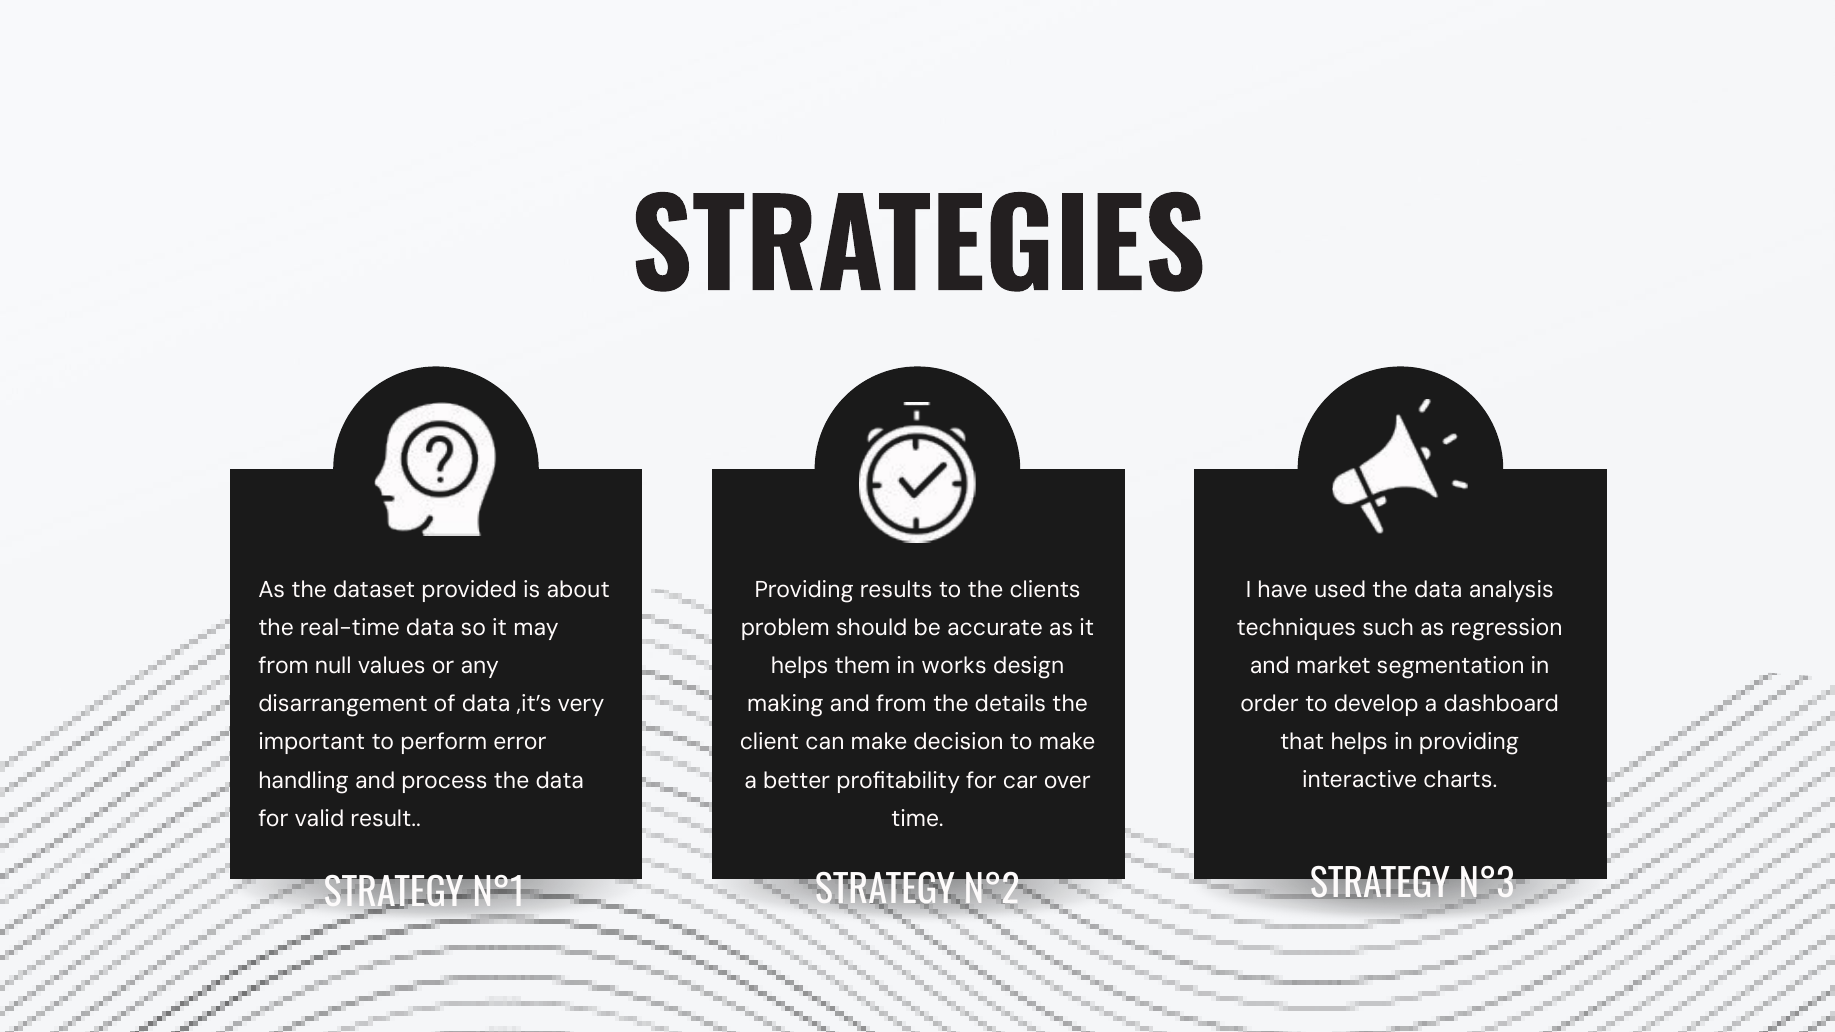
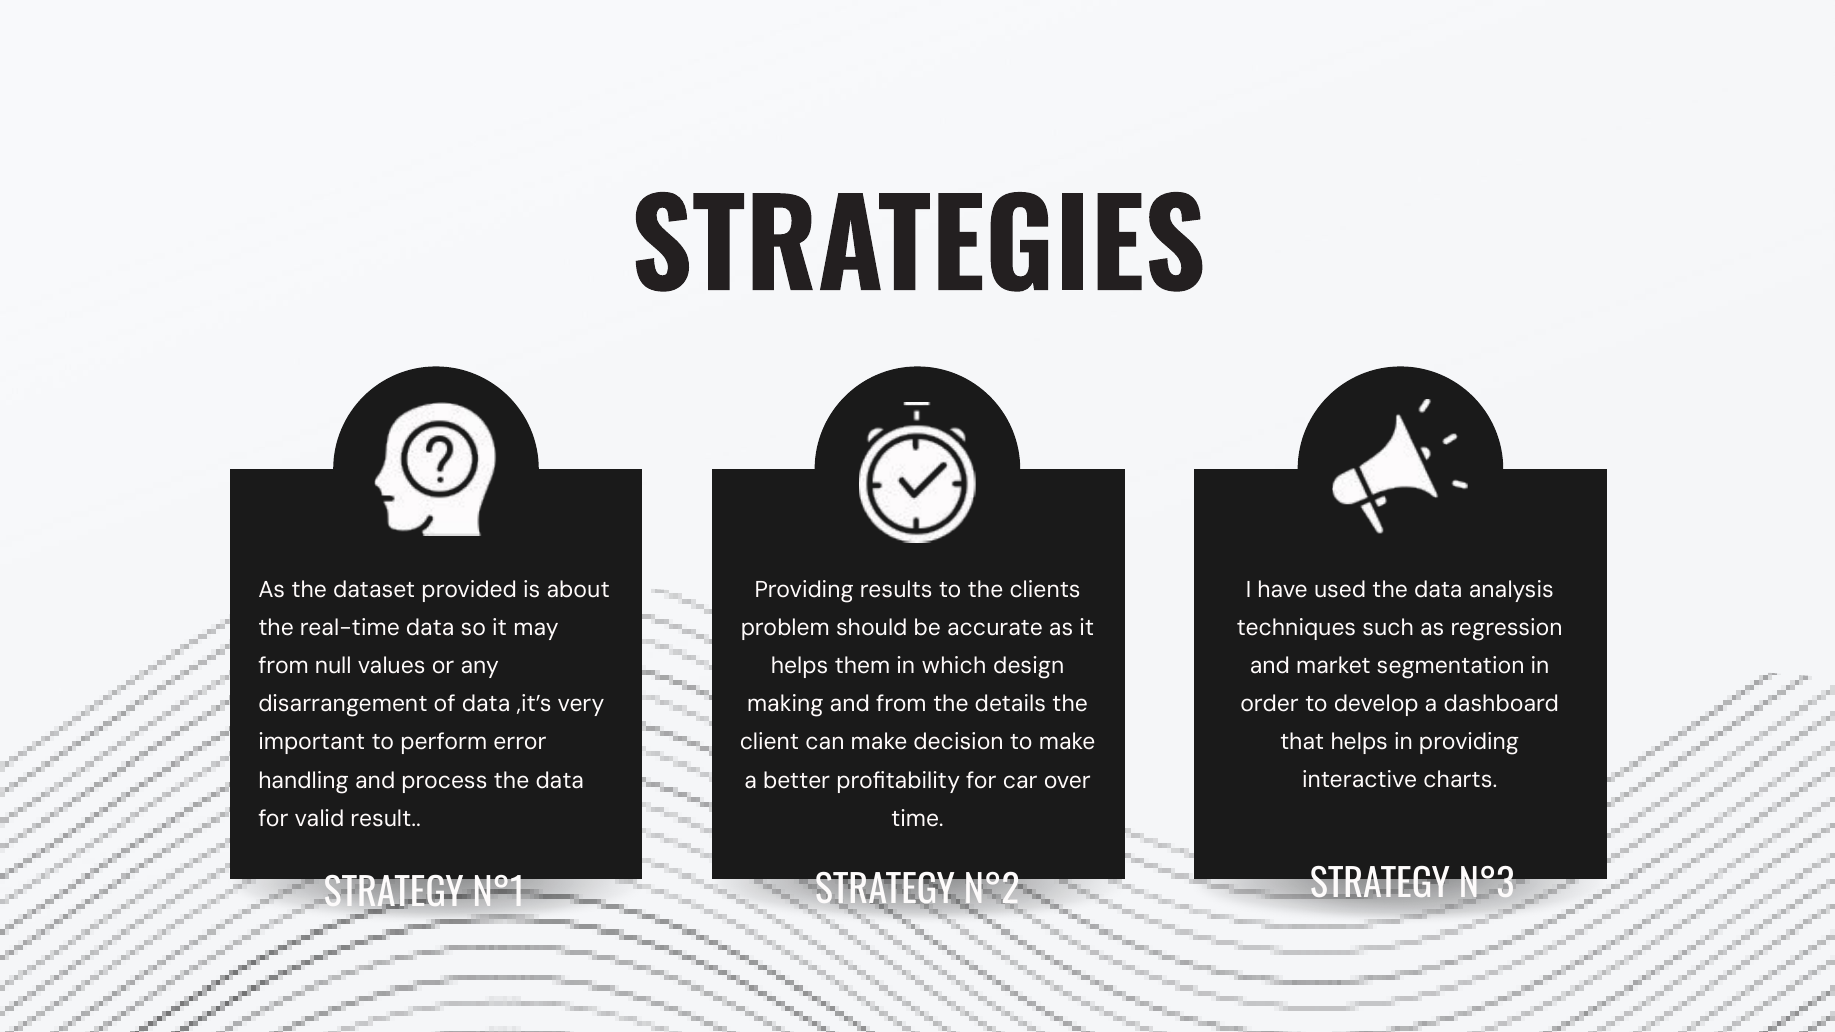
works: works -> which
